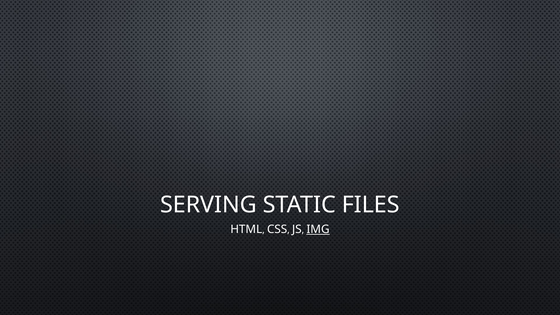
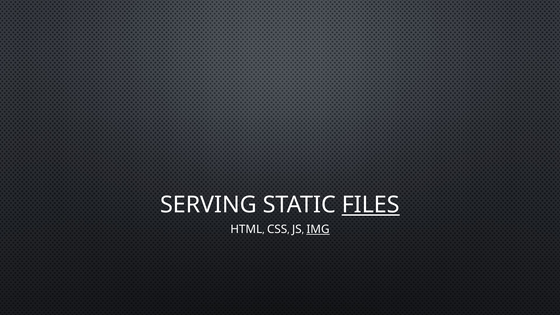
FILES underline: none -> present
